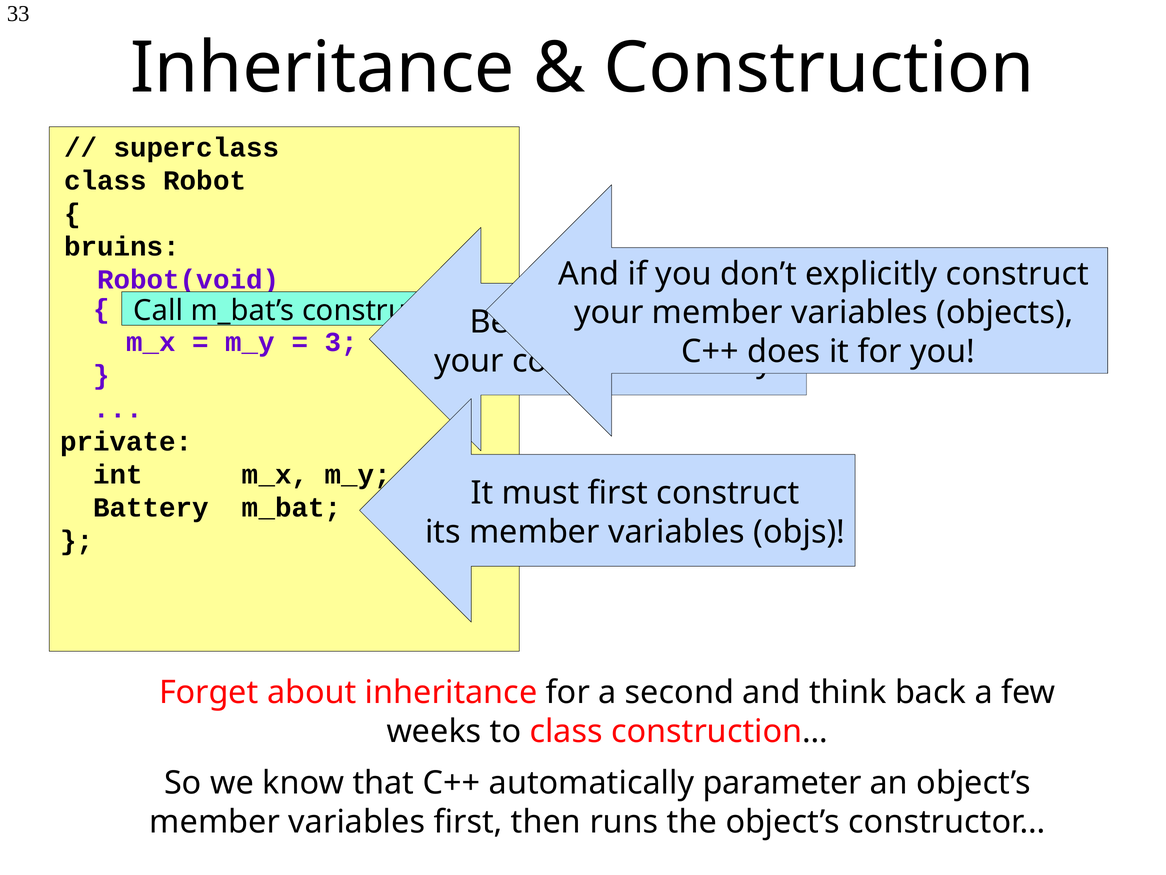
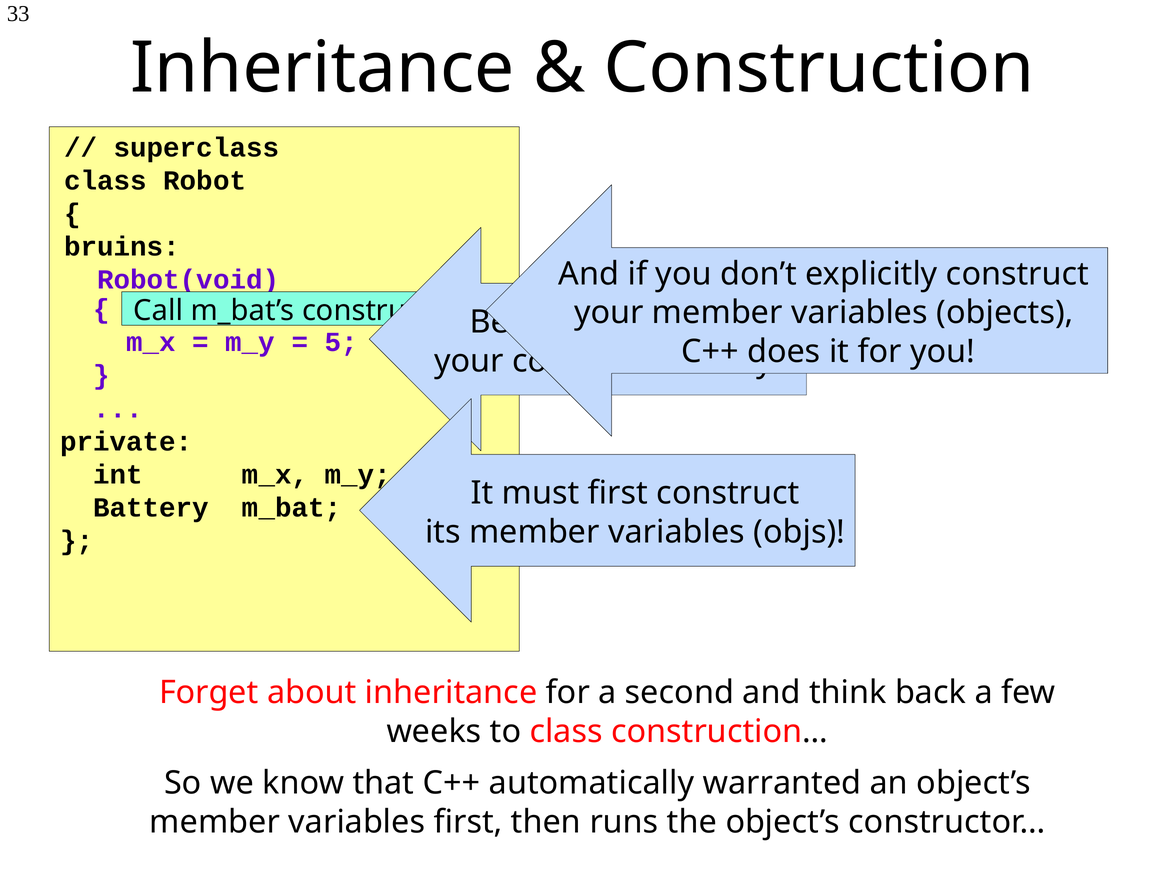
3: 3 -> 5
parameter: parameter -> warranted
